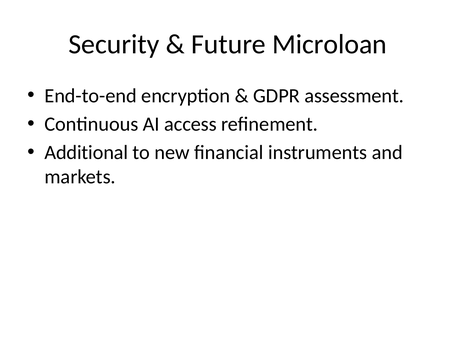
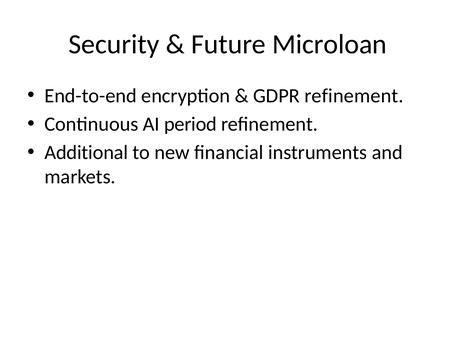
GDPR assessment: assessment -> refinement
access: access -> period
